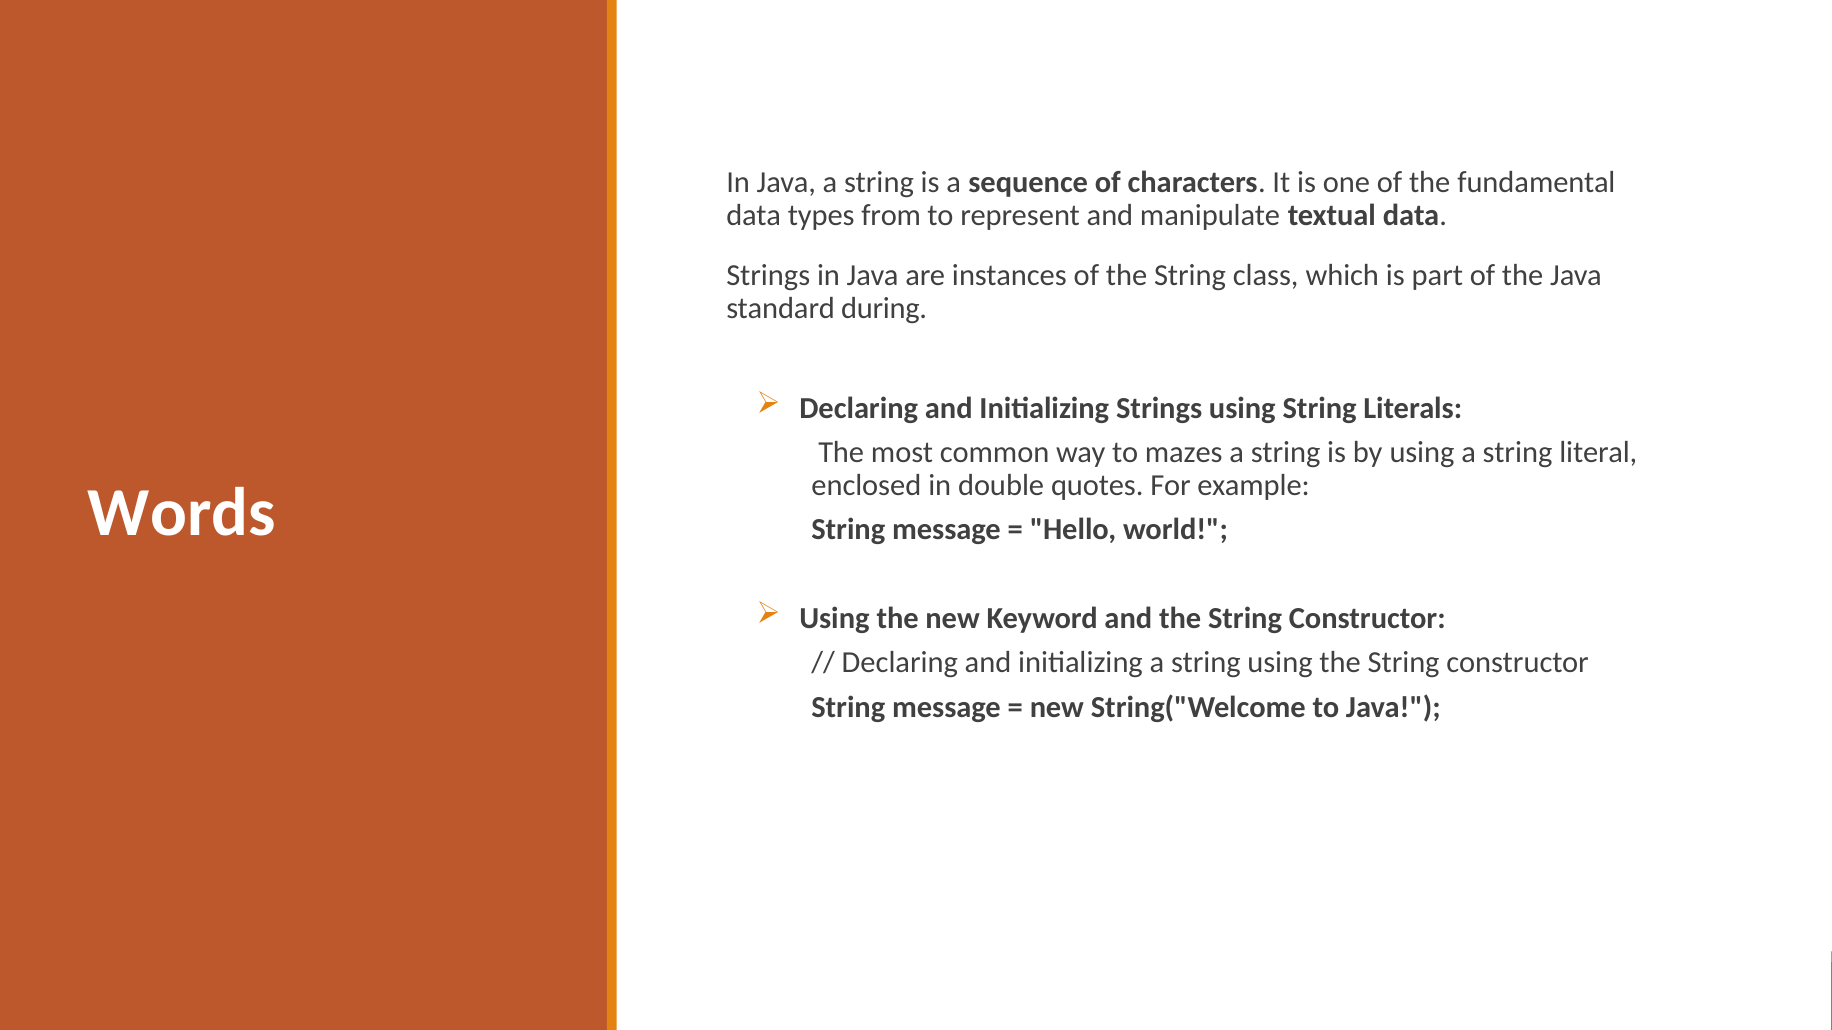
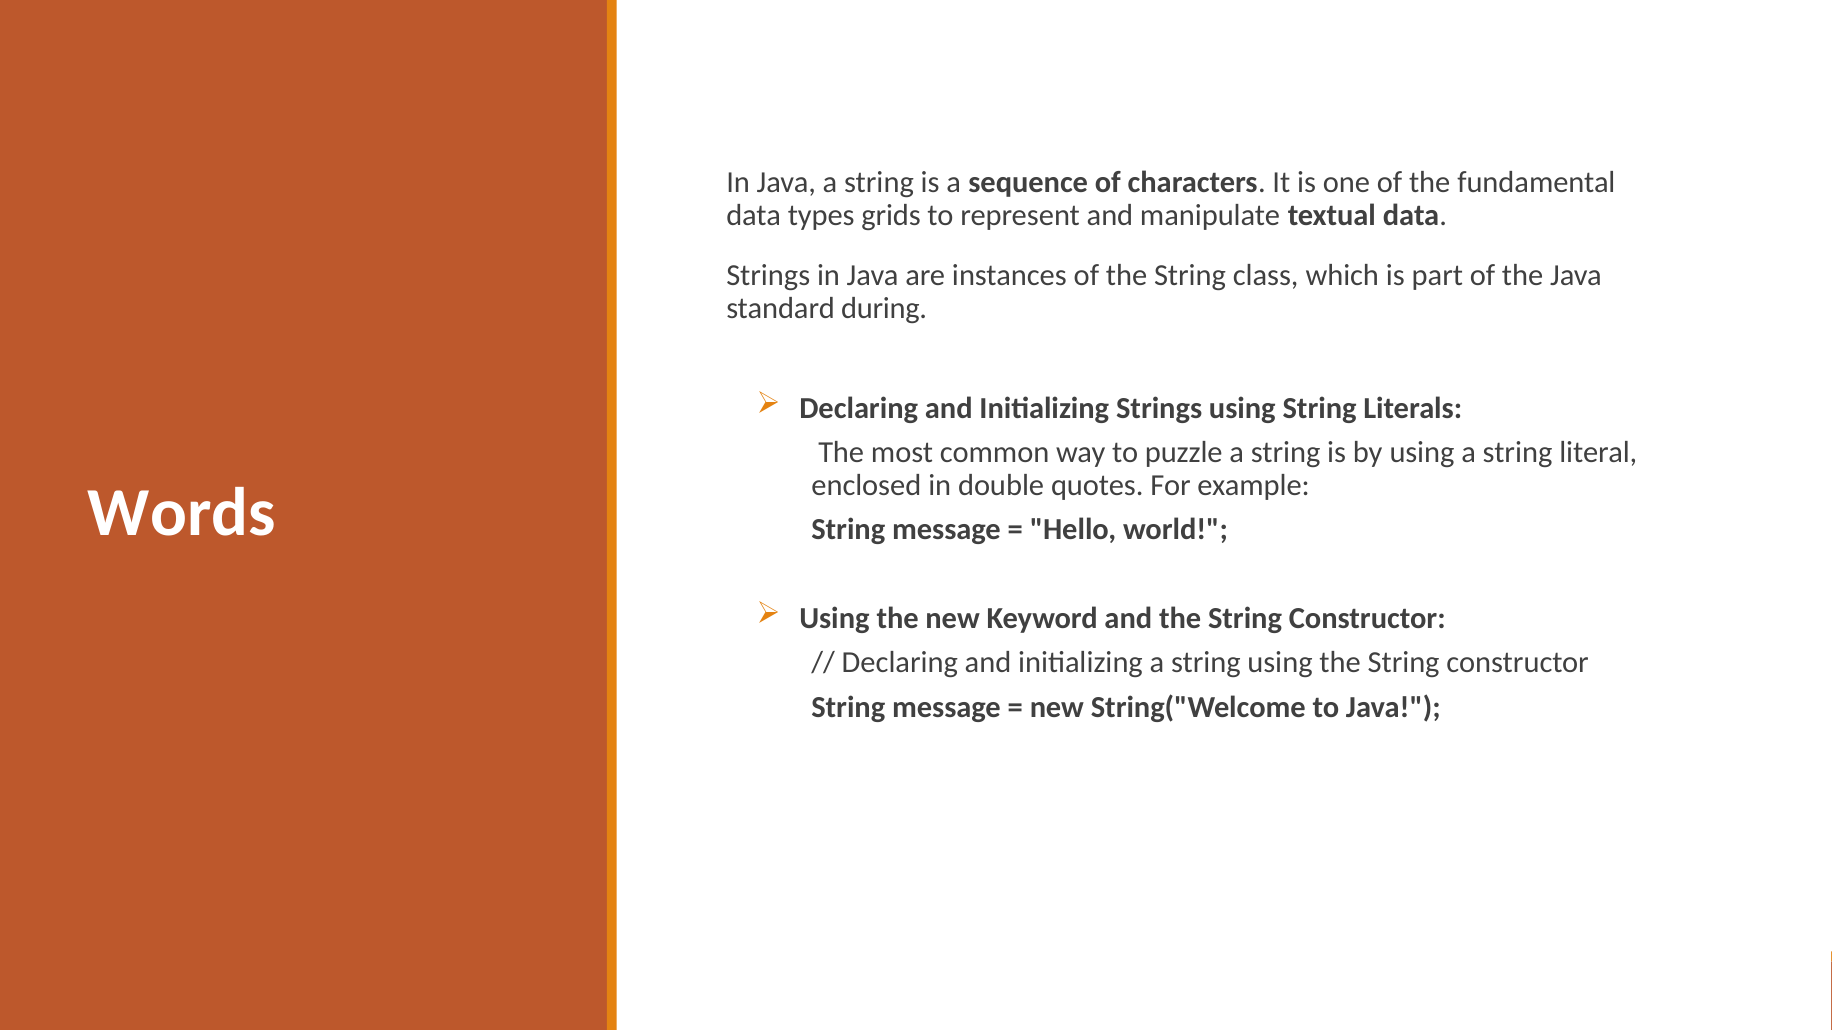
from: from -> grids
mazes: mazes -> puzzle
